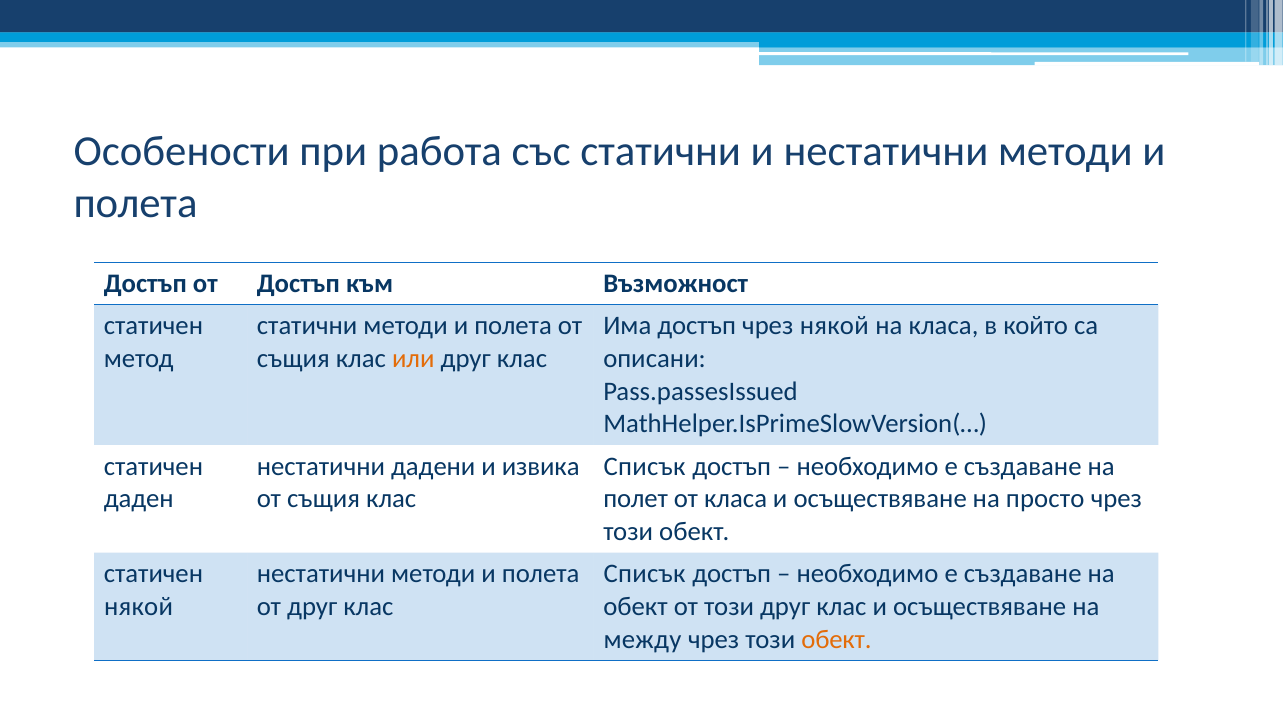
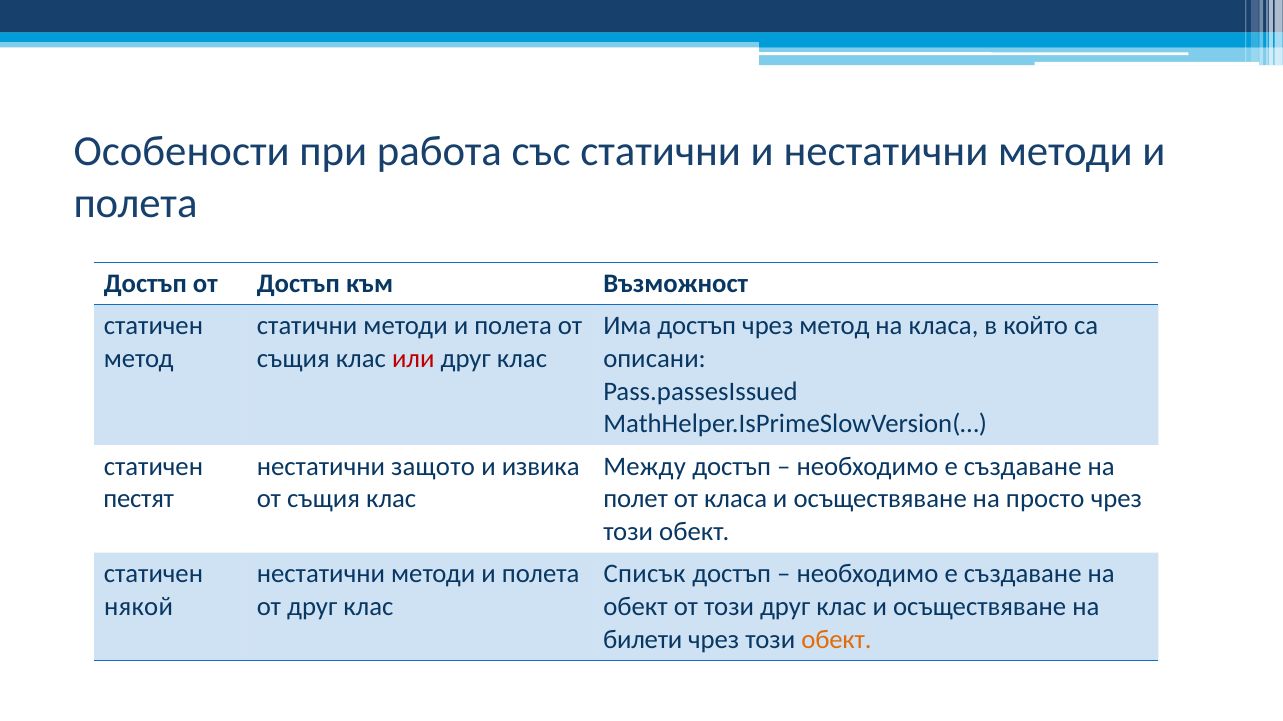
чрез някой: някой -> метод
или colour: orange -> red
дадени: дадени -> защото
Списък at (645, 467): Списък -> Между
даден: даден -> пестят
между: между -> билети
